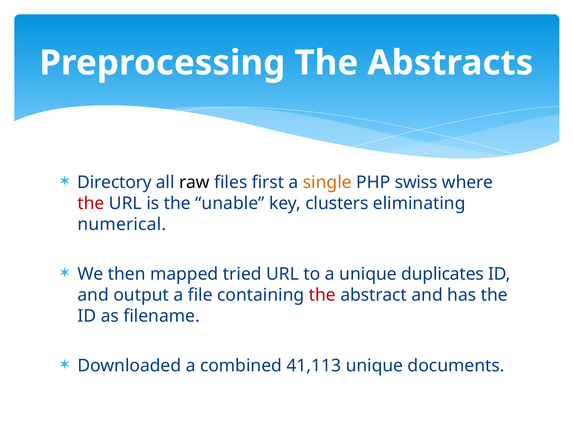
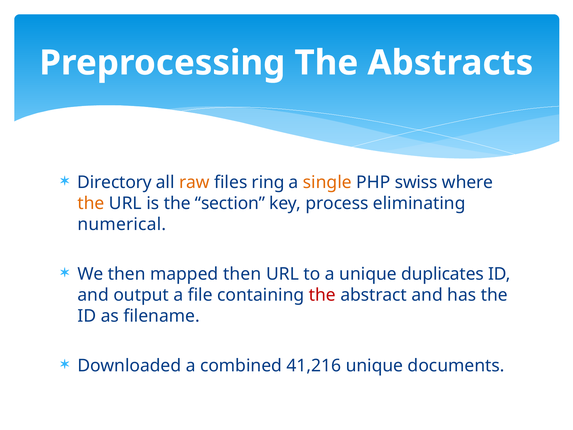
raw colour: black -> orange
first: first -> ring
the at (91, 203) colour: red -> orange
unable: unable -> section
clusters: clusters -> process
mapped tried: tried -> then
41,113: 41,113 -> 41,216
